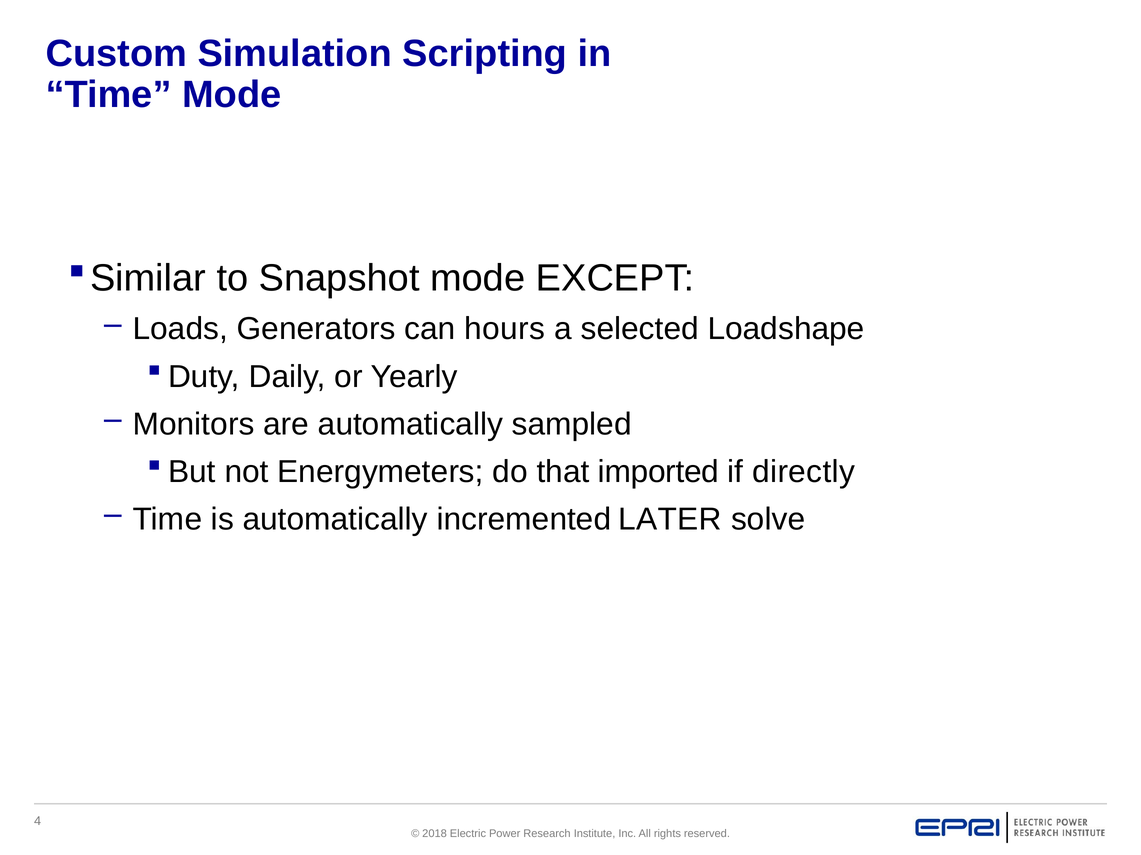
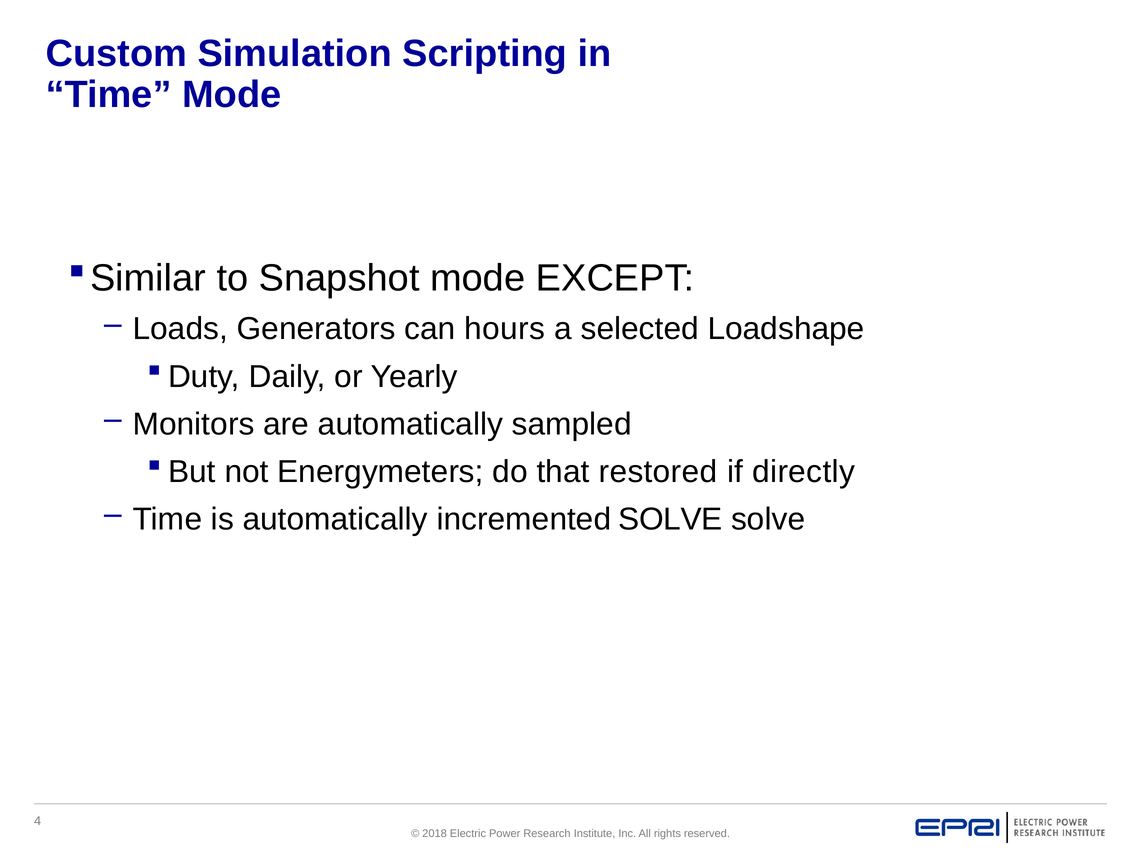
imported: imported -> restored
incremented LATER: LATER -> SOLVE
